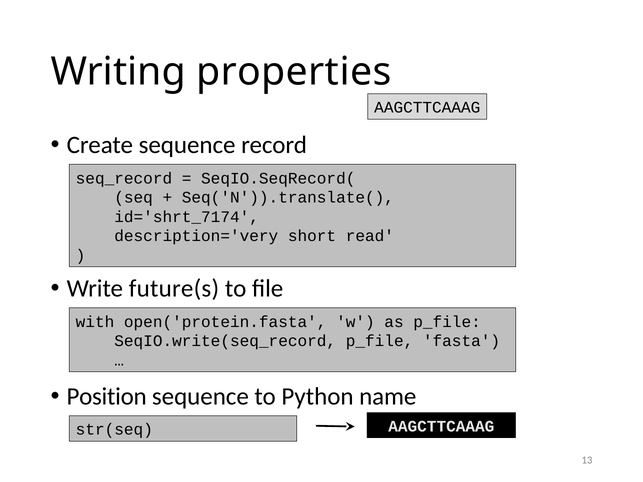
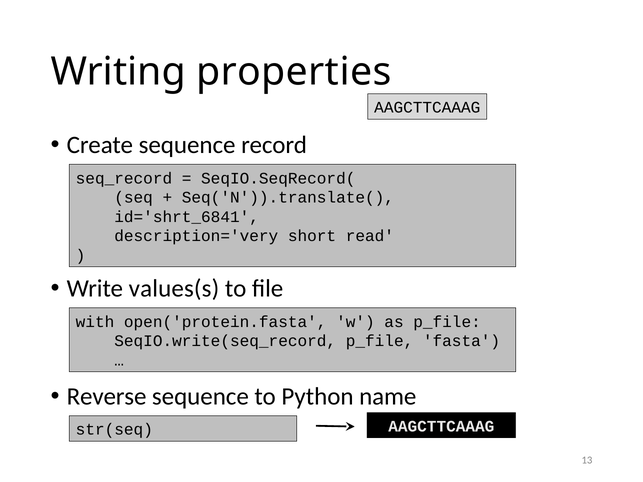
id='shrt_7174: id='shrt_7174 -> id='shrt_6841
future(s: future(s -> values(s
Position: Position -> Reverse
